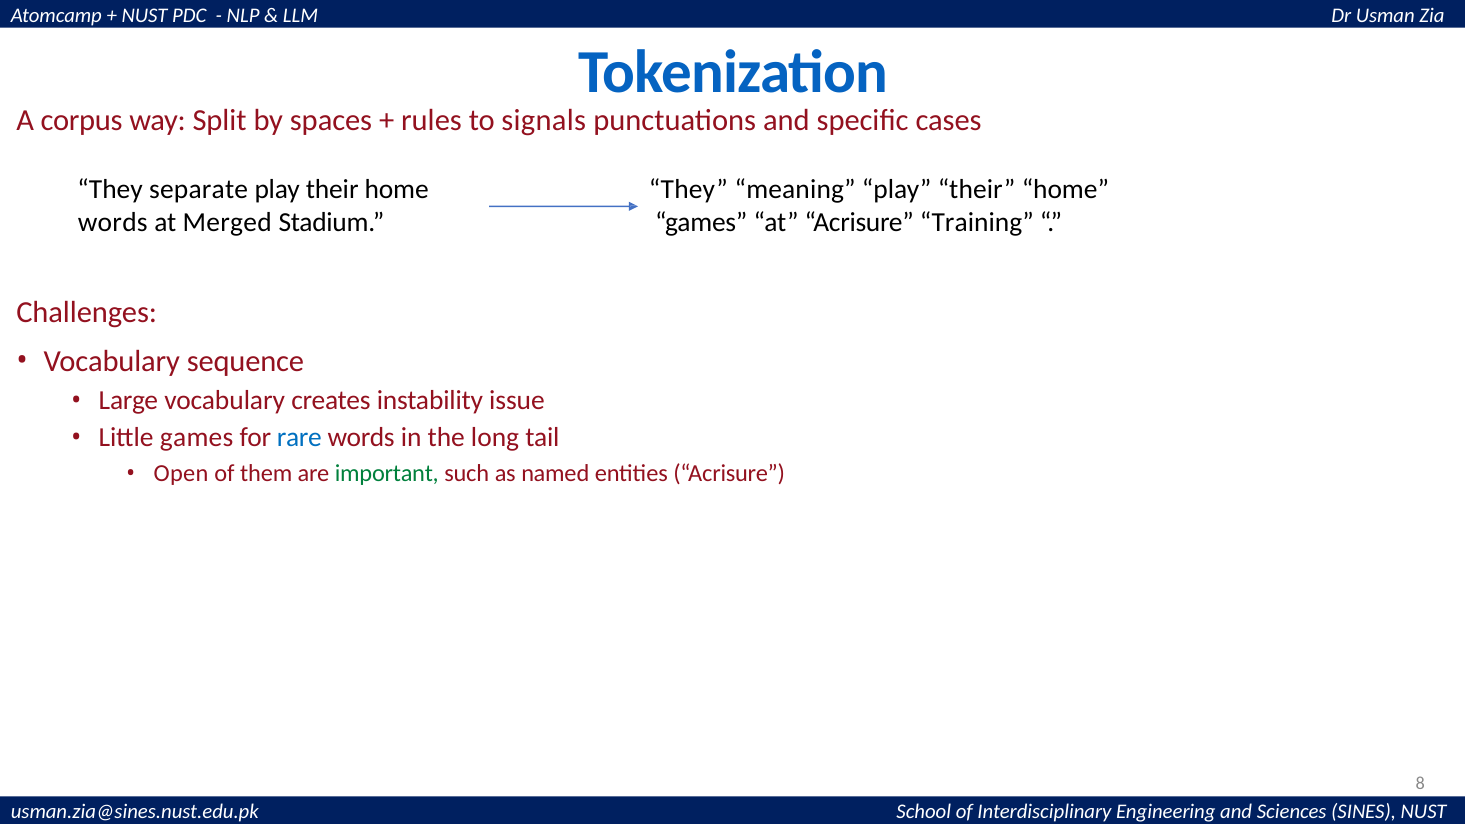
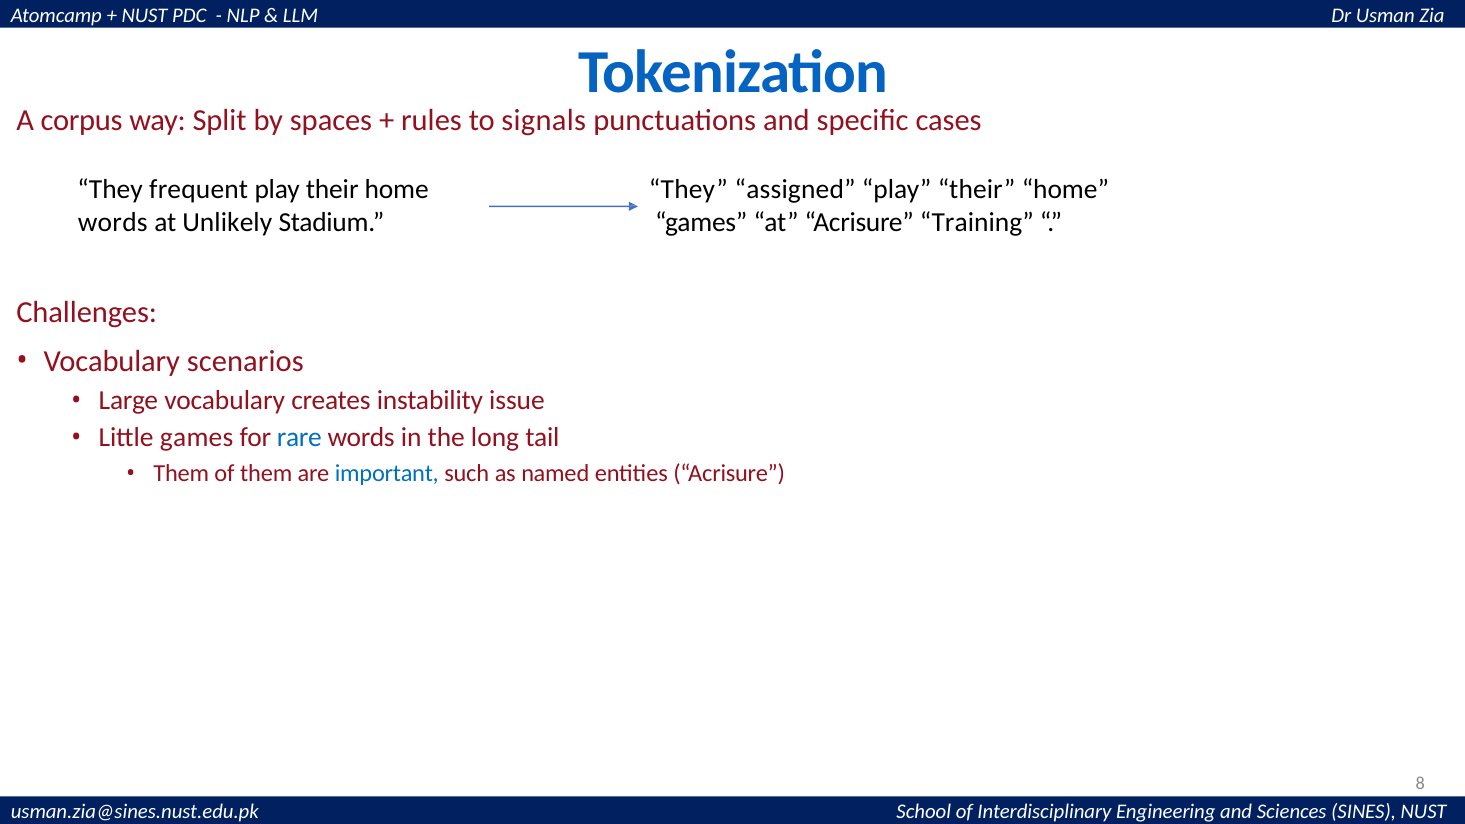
separate: separate -> frequent
meaning: meaning -> assigned
Merged: Merged -> Unlikely
sequence: sequence -> scenarios
Open at (181, 473): Open -> Them
important colour: green -> blue
